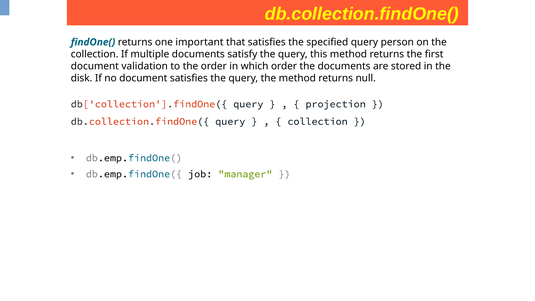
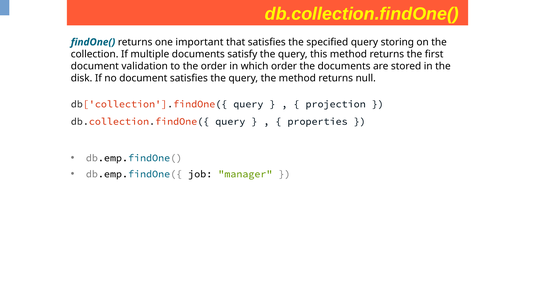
person: person -> storing
collection at (318, 121): collection -> properties
